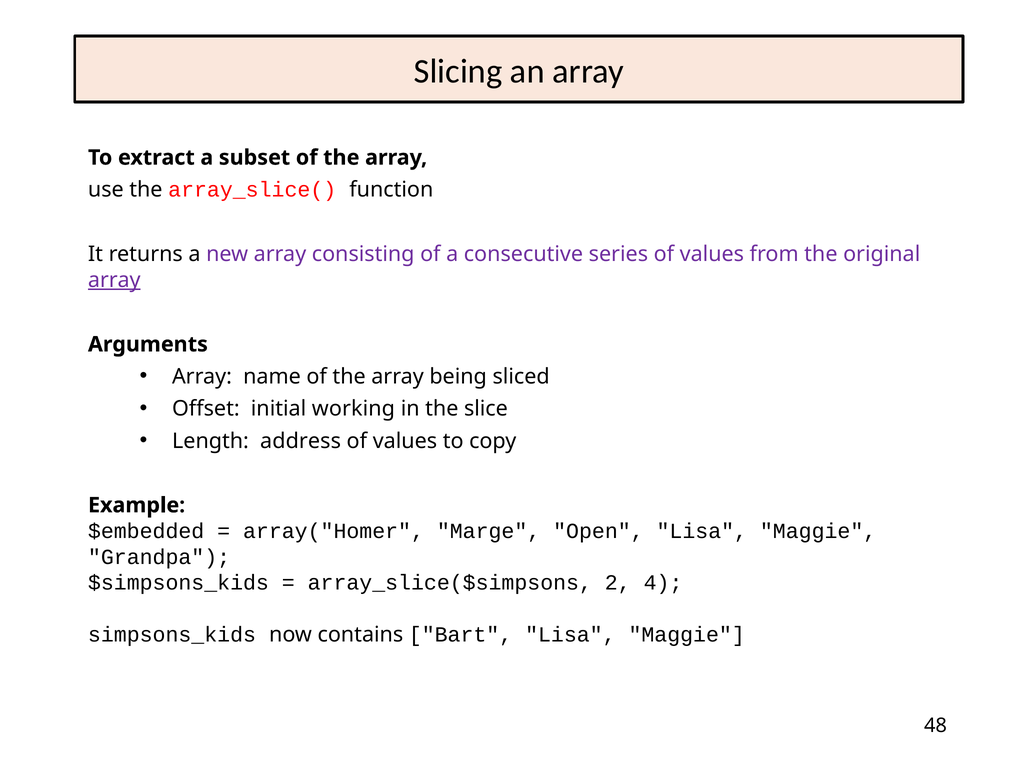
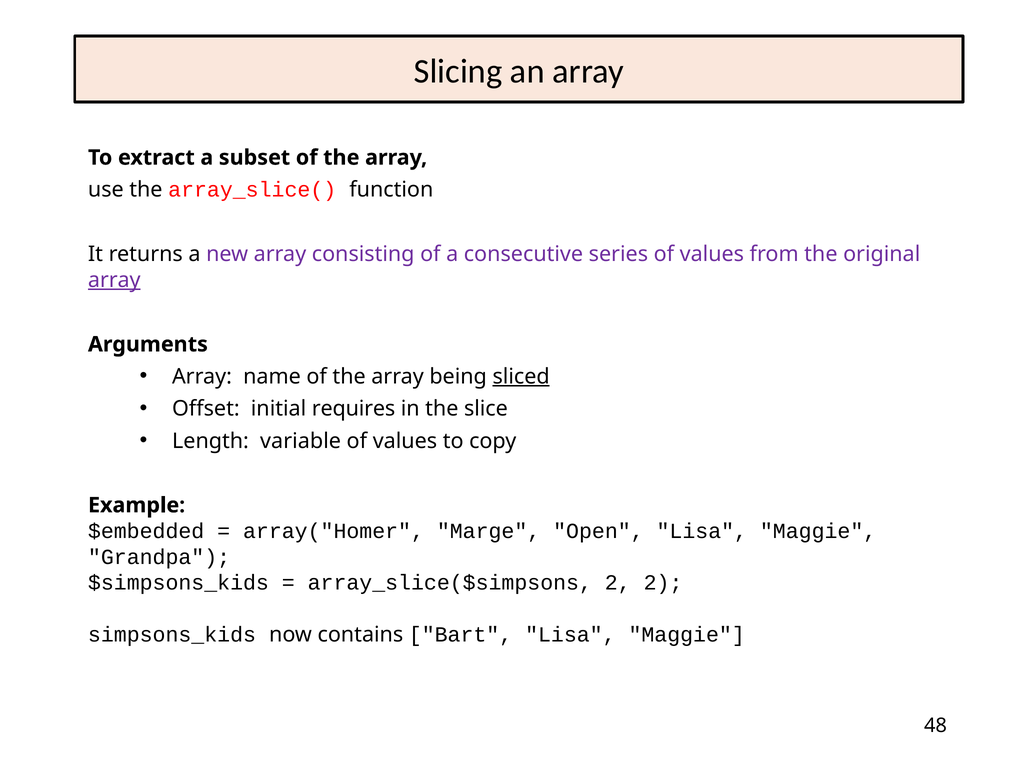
sliced underline: none -> present
working: working -> requires
address: address -> variable
2 4: 4 -> 2
